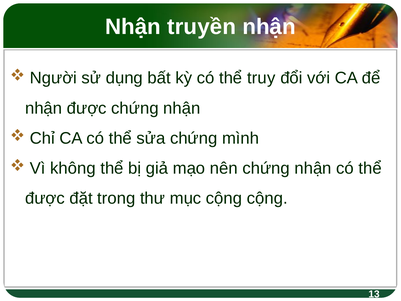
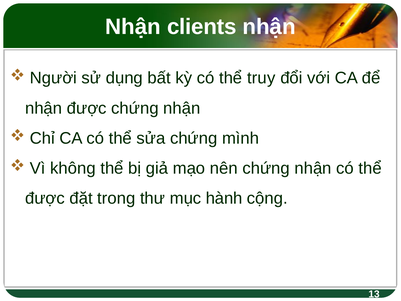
truyền: truyền -> clients
mục cộng: cộng -> hành
